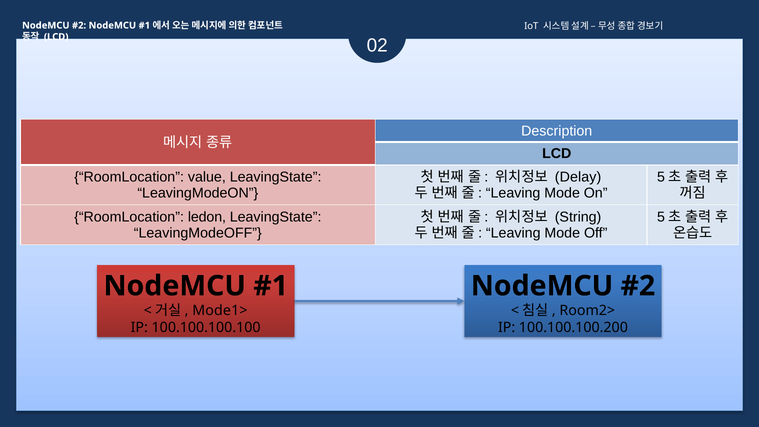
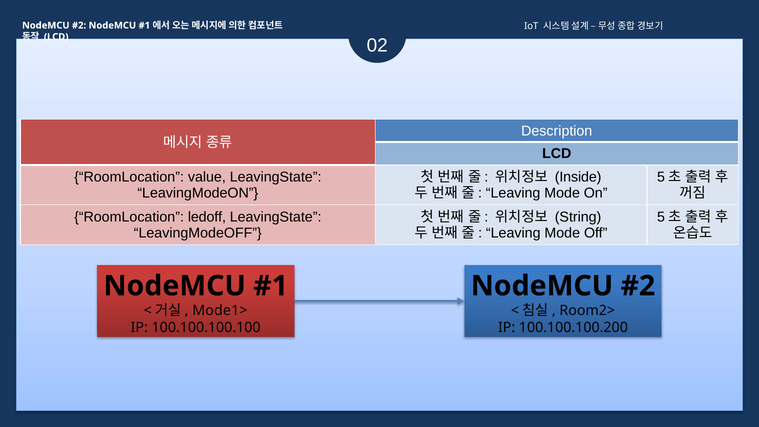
Delay: Delay -> Inside
ledon: ledon -> ledoff
